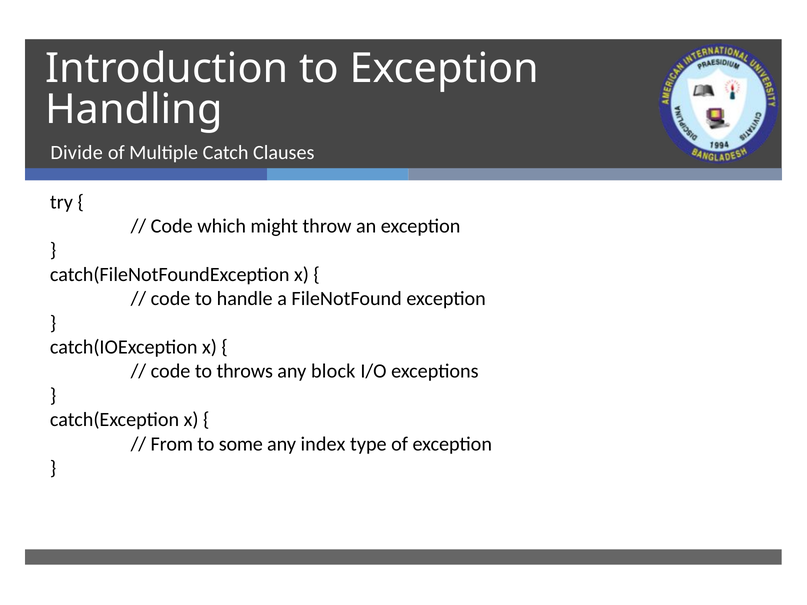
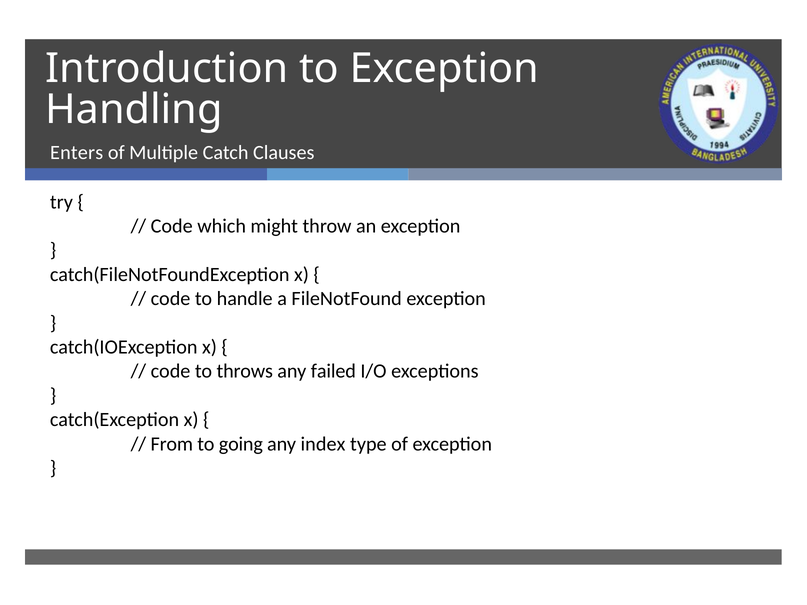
Divide: Divide -> Enters
block: block -> failed
some: some -> going
